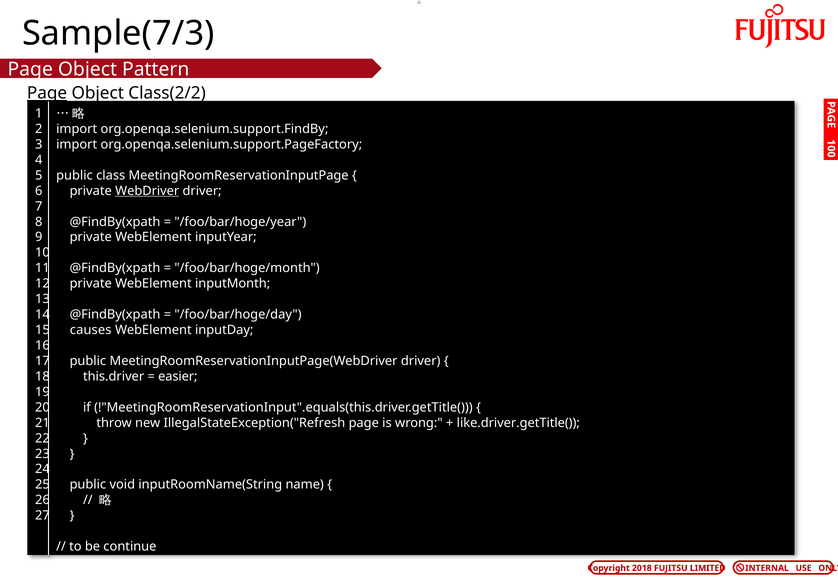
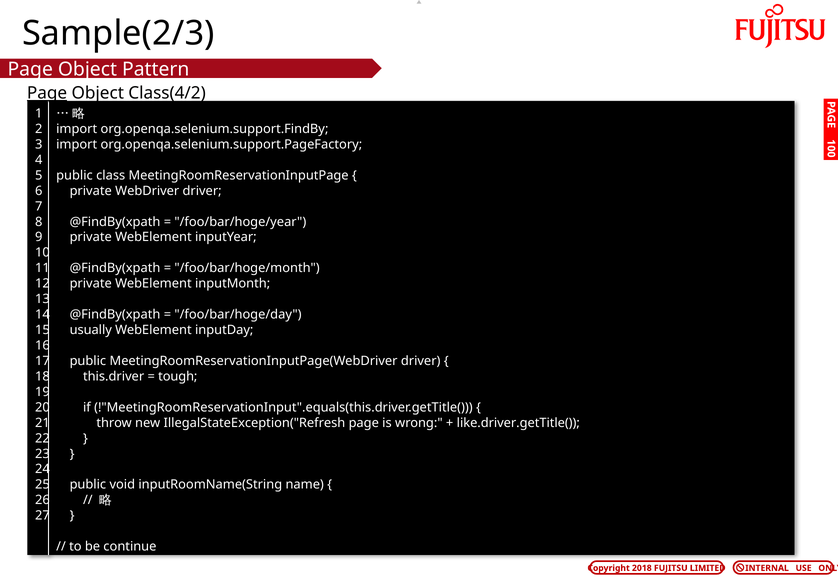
Sample(7/3: Sample(7/3 -> Sample(2/3
Class(2/2: Class(2/2 -> Class(4/2
WebDriver underline: present -> none
causes: causes -> usually
easier: easier -> tough
